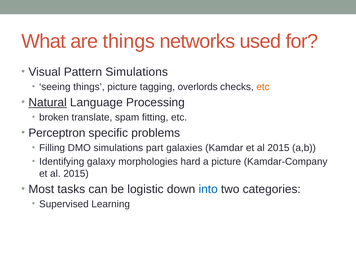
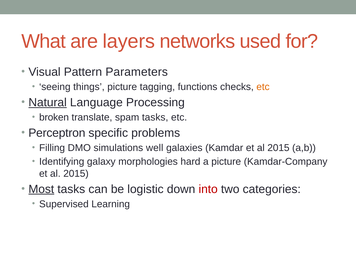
are things: things -> layers
Pattern Simulations: Simulations -> Parameters
overlords: overlords -> functions
spam fitting: fitting -> tasks
part: part -> well
Most underline: none -> present
into colour: blue -> red
